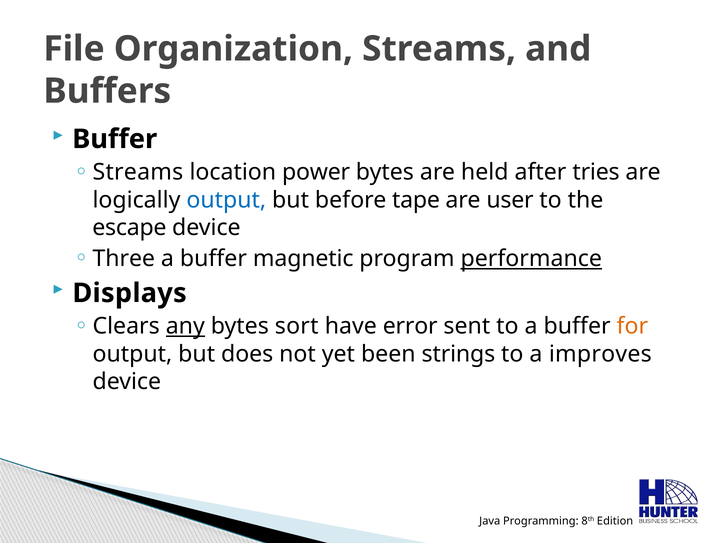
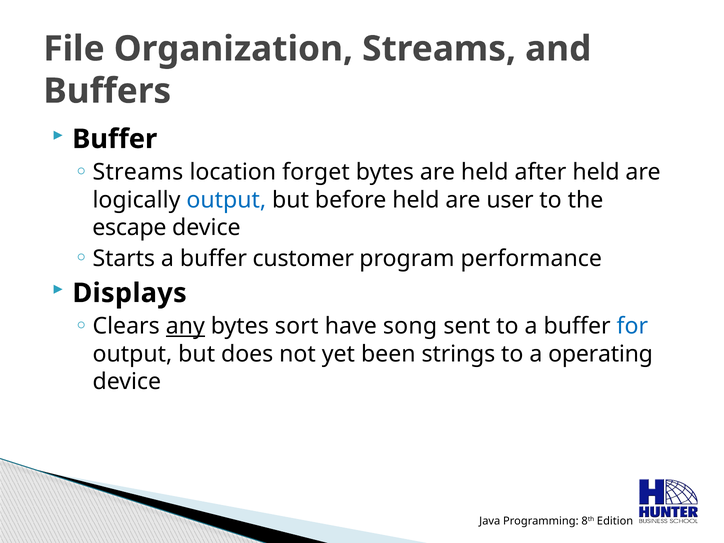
power: power -> forget
after tries: tries -> held
before tape: tape -> held
Three: Three -> Starts
magnetic: magnetic -> customer
performance underline: present -> none
error: error -> song
for colour: orange -> blue
improves: improves -> operating
